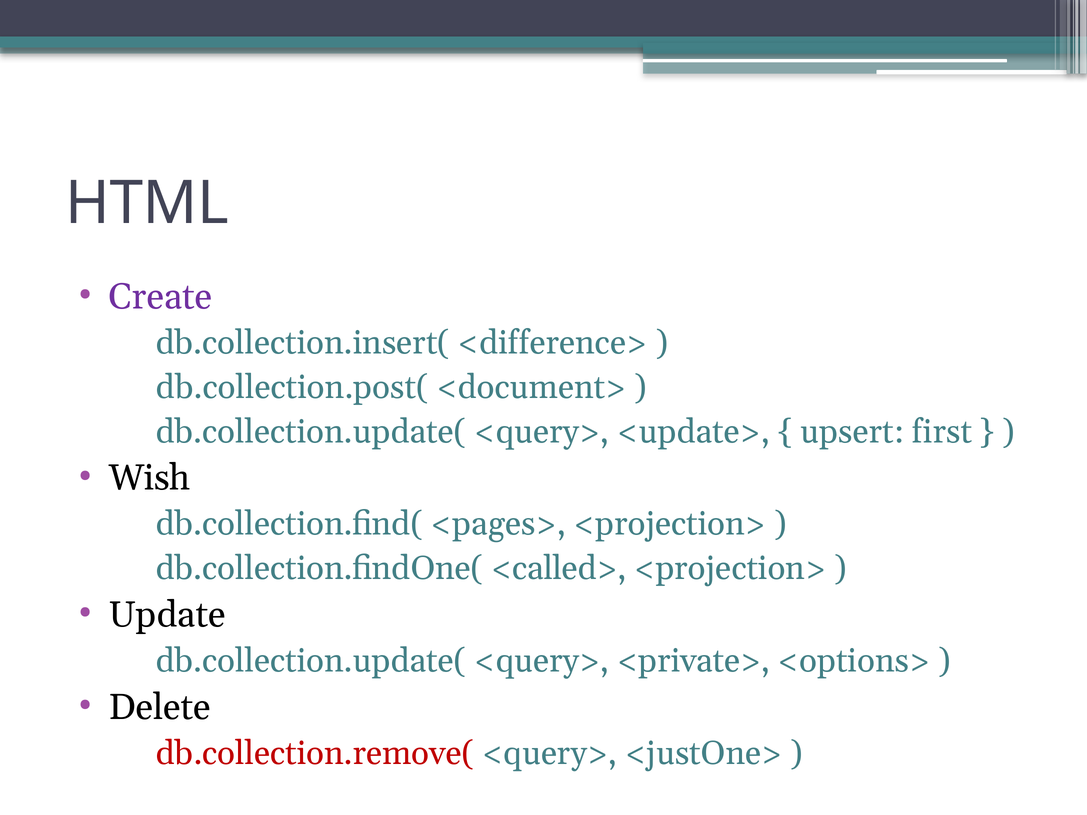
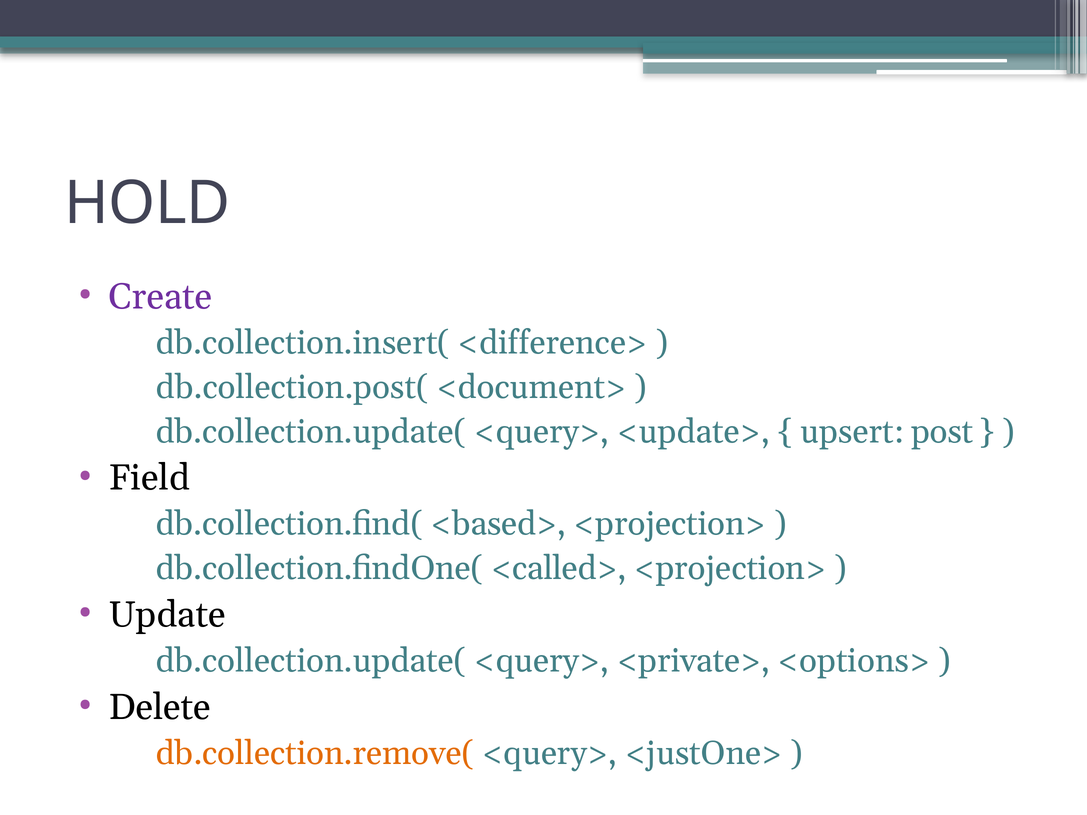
HTML: HTML -> HOLD
first: first -> post
Wish: Wish -> Field
<pages>: <pages> -> <based>
db.collection.remove( colour: red -> orange
